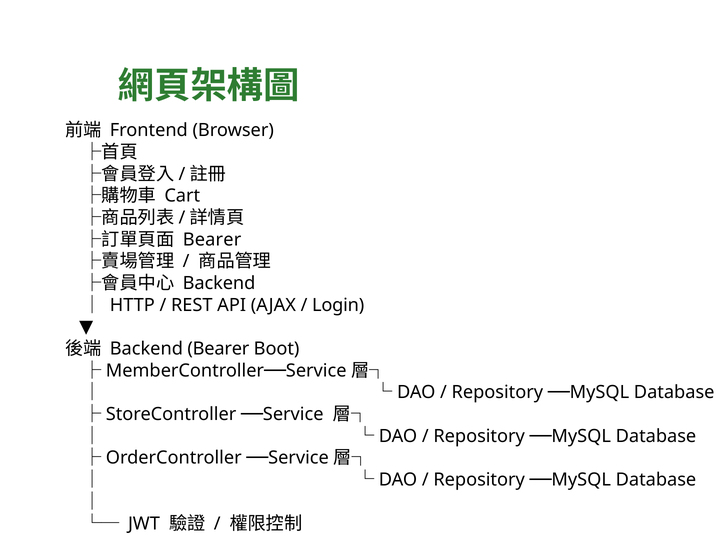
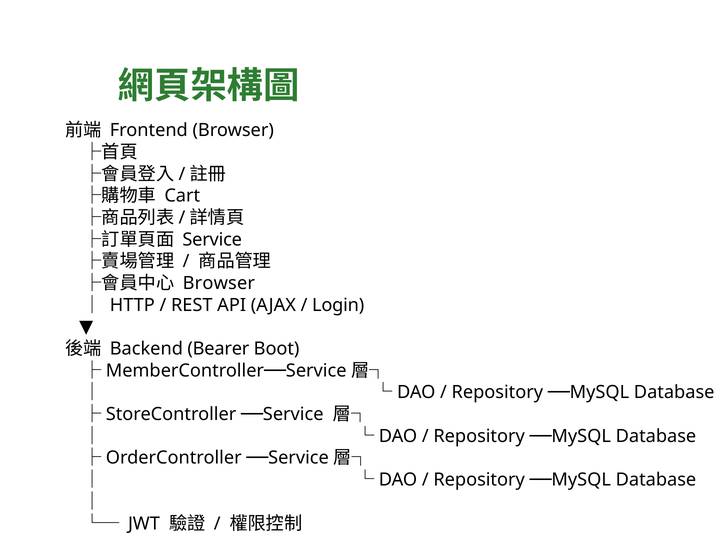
Bearer at (212, 240): Bearer -> Service
Backend at (219, 283): Backend -> Browser
